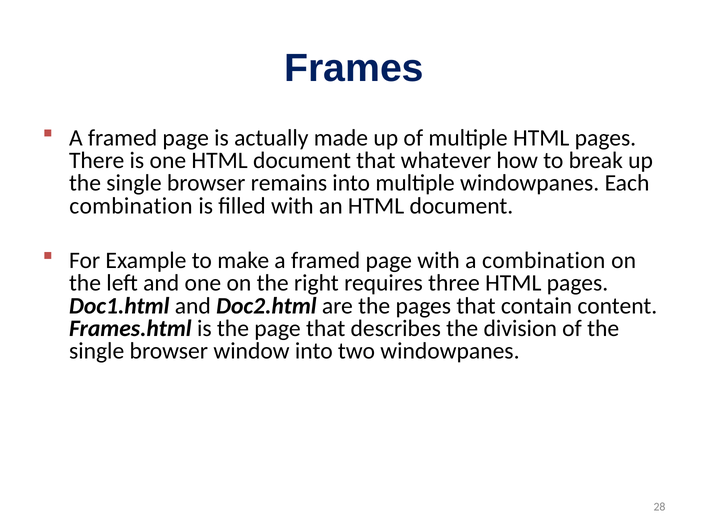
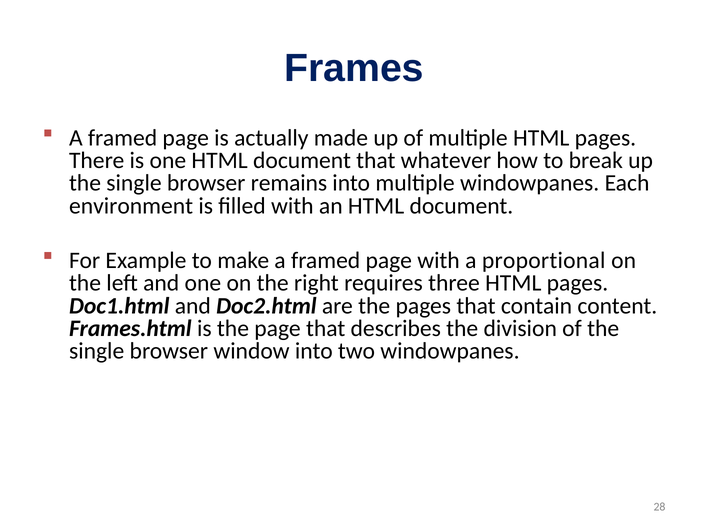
combination at (131, 206): combination -> environment
a combination: combination -> proportional
